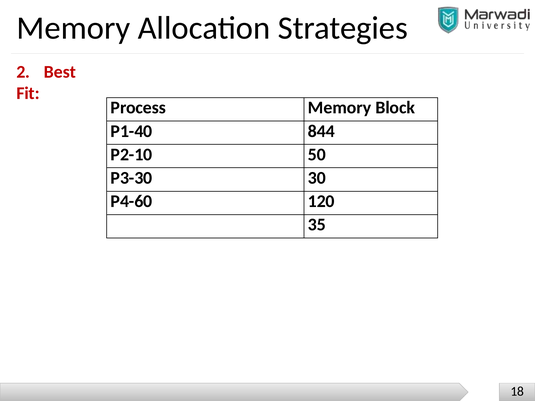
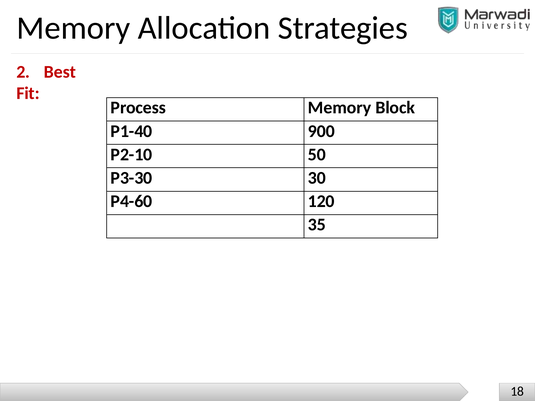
844: 844 -> 900
